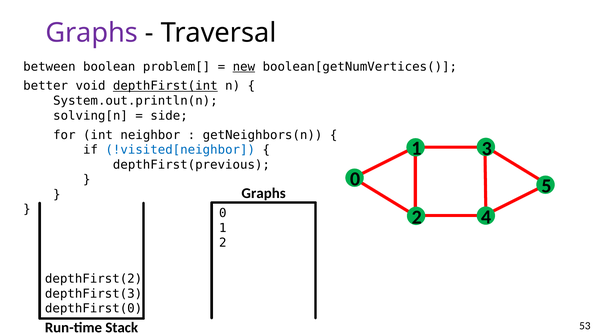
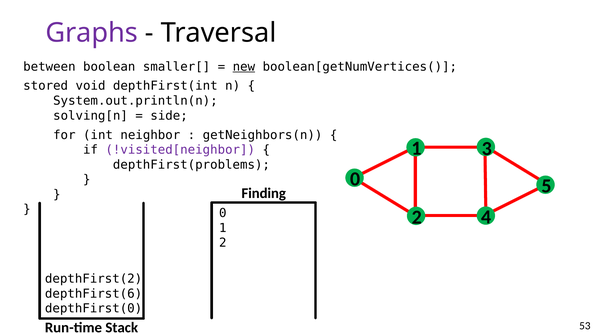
problem[: problem[ -> smaller[
better: better -> stored
depthFirst(int underline: present -> none
!visited[neighbor colour: blue -> purple
depthFirst(previous: depthFirst(previous -> depthFirst(problems
Graphs at (264, 194): Graphs -> Finding
depthFirst(3: depthFirst(3 -> depthFirst(6
